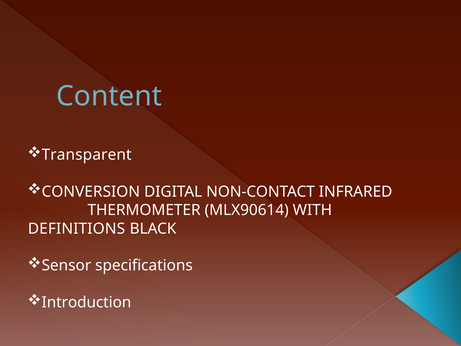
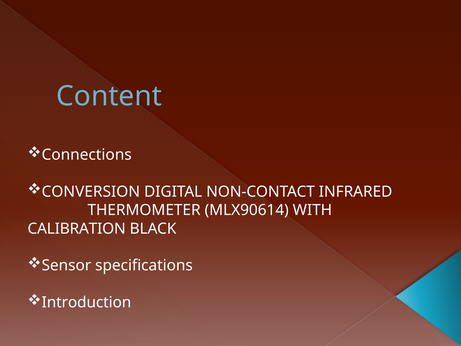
Transparent: Transparent -> Connections
DEFINITIONS: DEFINITIONS -> CALIBRATION
